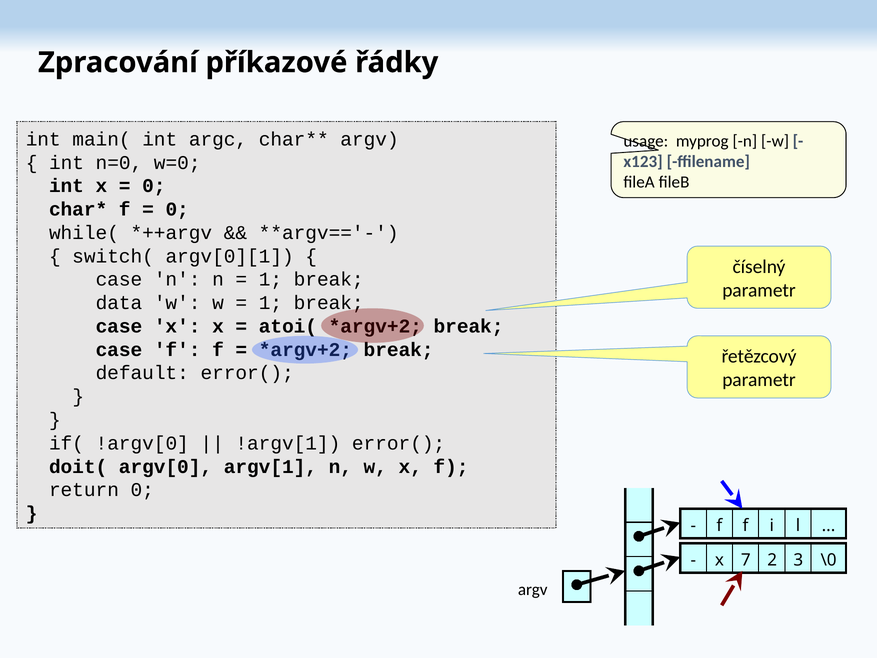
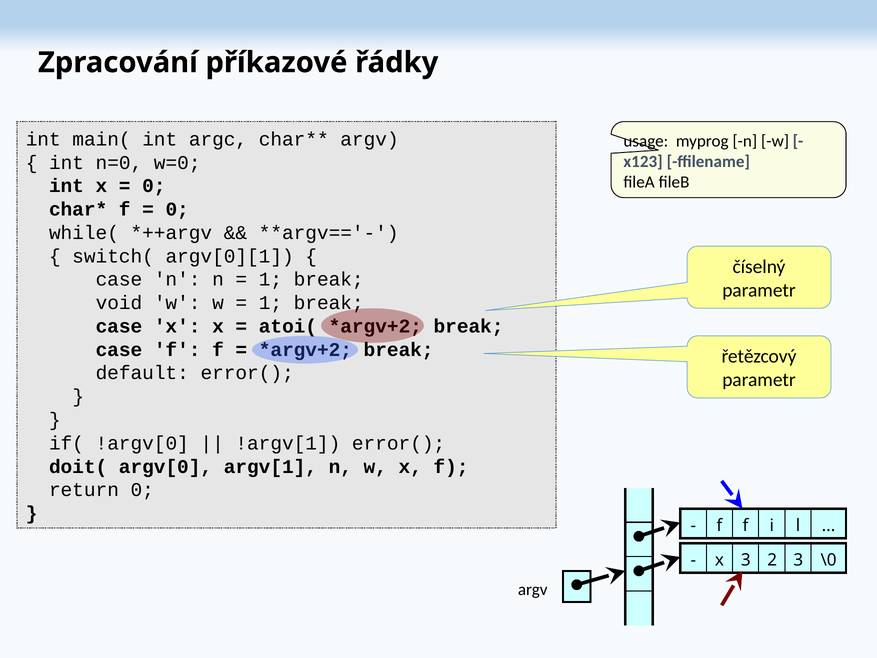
data: data -> void
x 7: 7 -> 3
